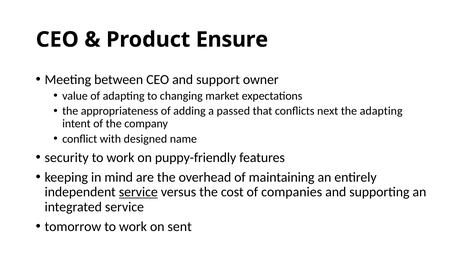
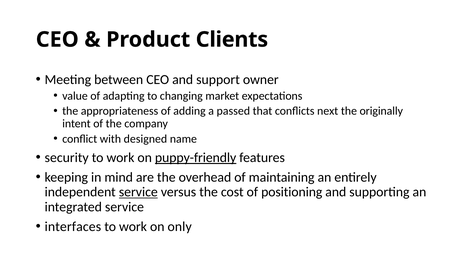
Ensure: Ensure -> Clients
the adapting: adapting -> originally
puppy-friendly underline: none -> present
companies: companies -> positioning
tomorrow: tomorrow -> interfaces
sent: sent -> only
